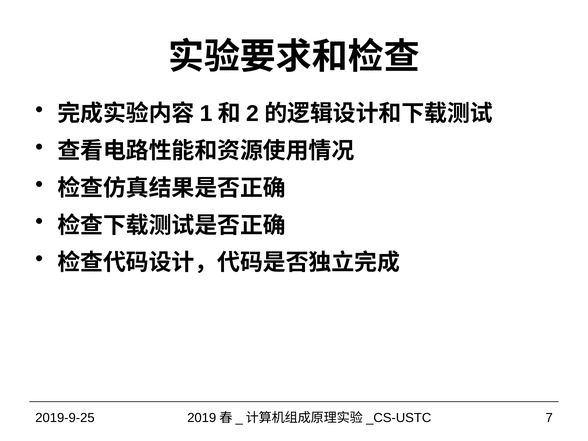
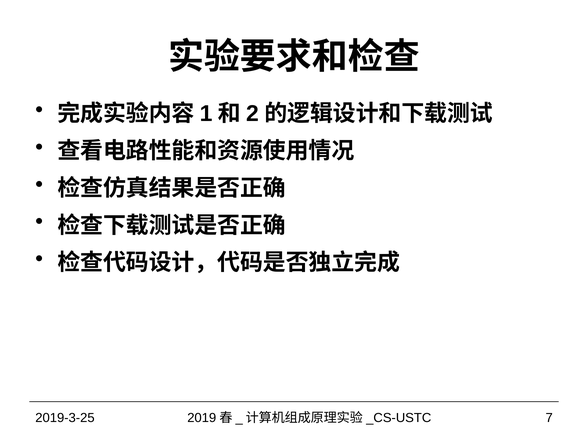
2019-9-25: 2019-9-25 -> 2019-3-25
